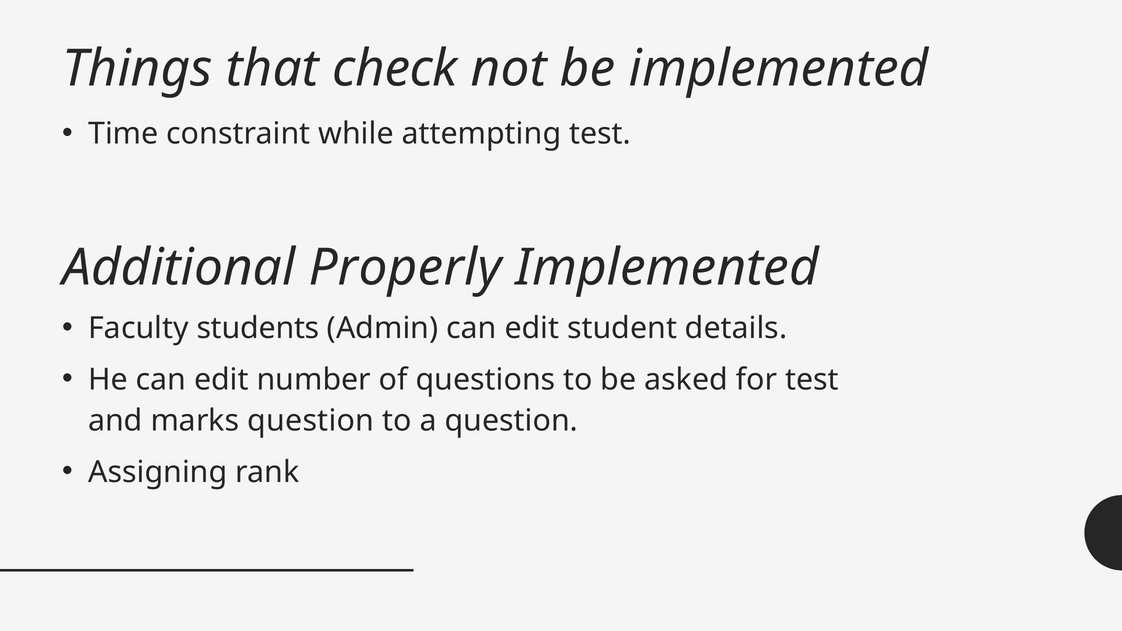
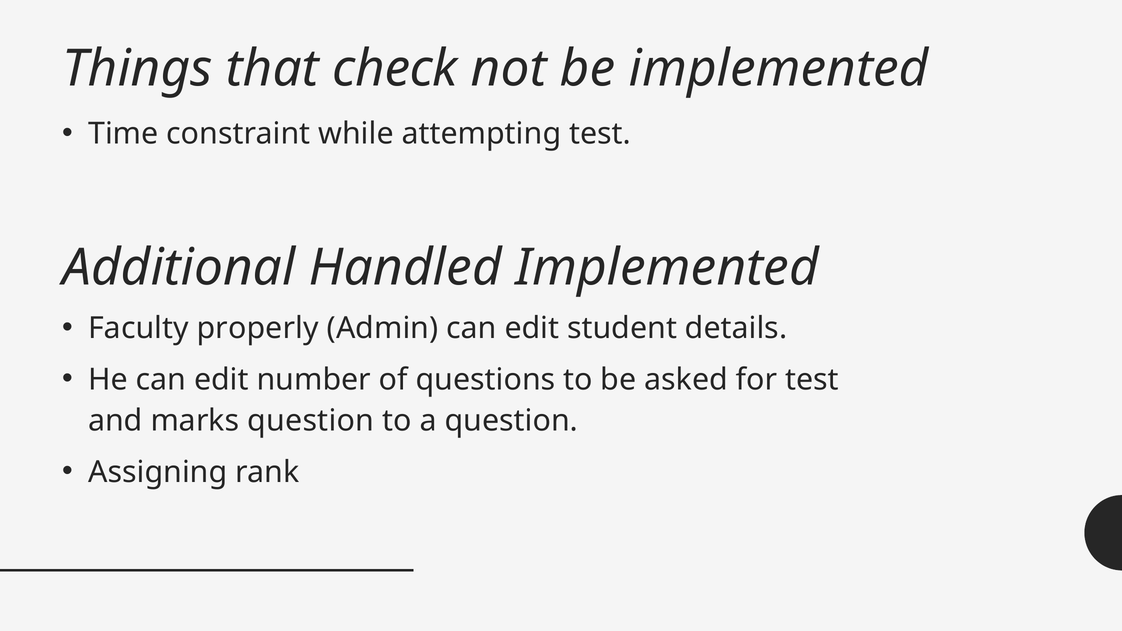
Properly: Properly -> Handled
students: students -> properly
